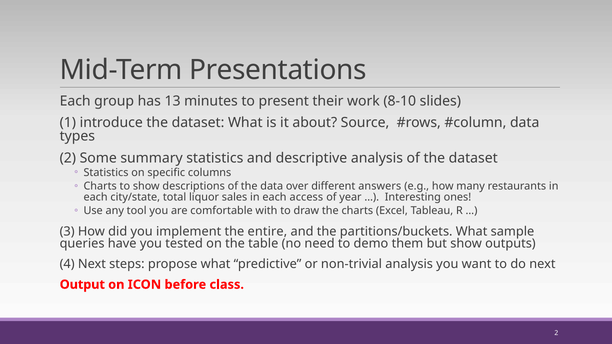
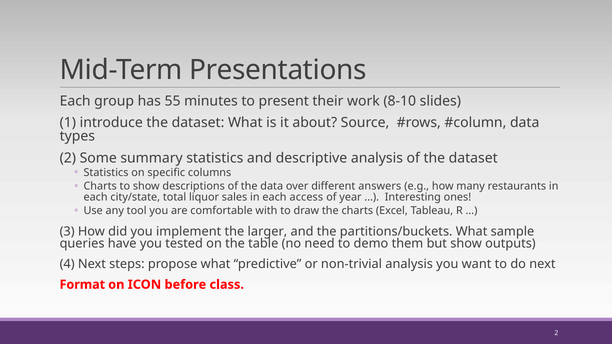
13: 13 -> 55
entire: entire -> larger
Output: Output -> Format
